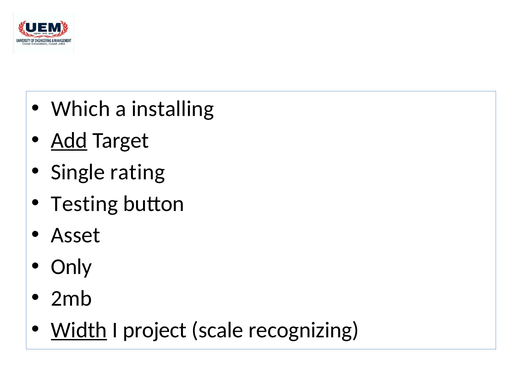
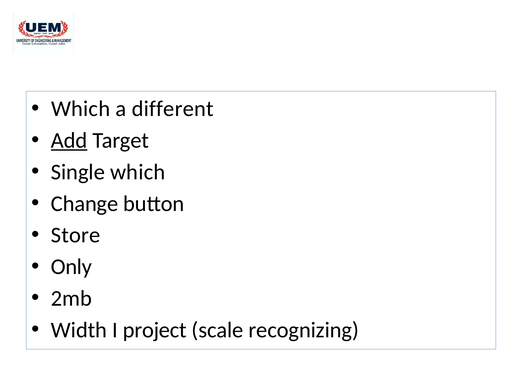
installing: installing -> different
Single rating: rating -> which
Testing: Testing -> Change
Asset: Asset -> Store
Width underline: present -> none
